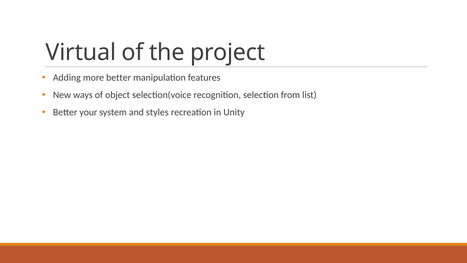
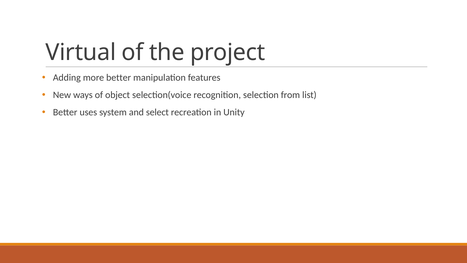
your: your -> uses
styles: styles -> select
